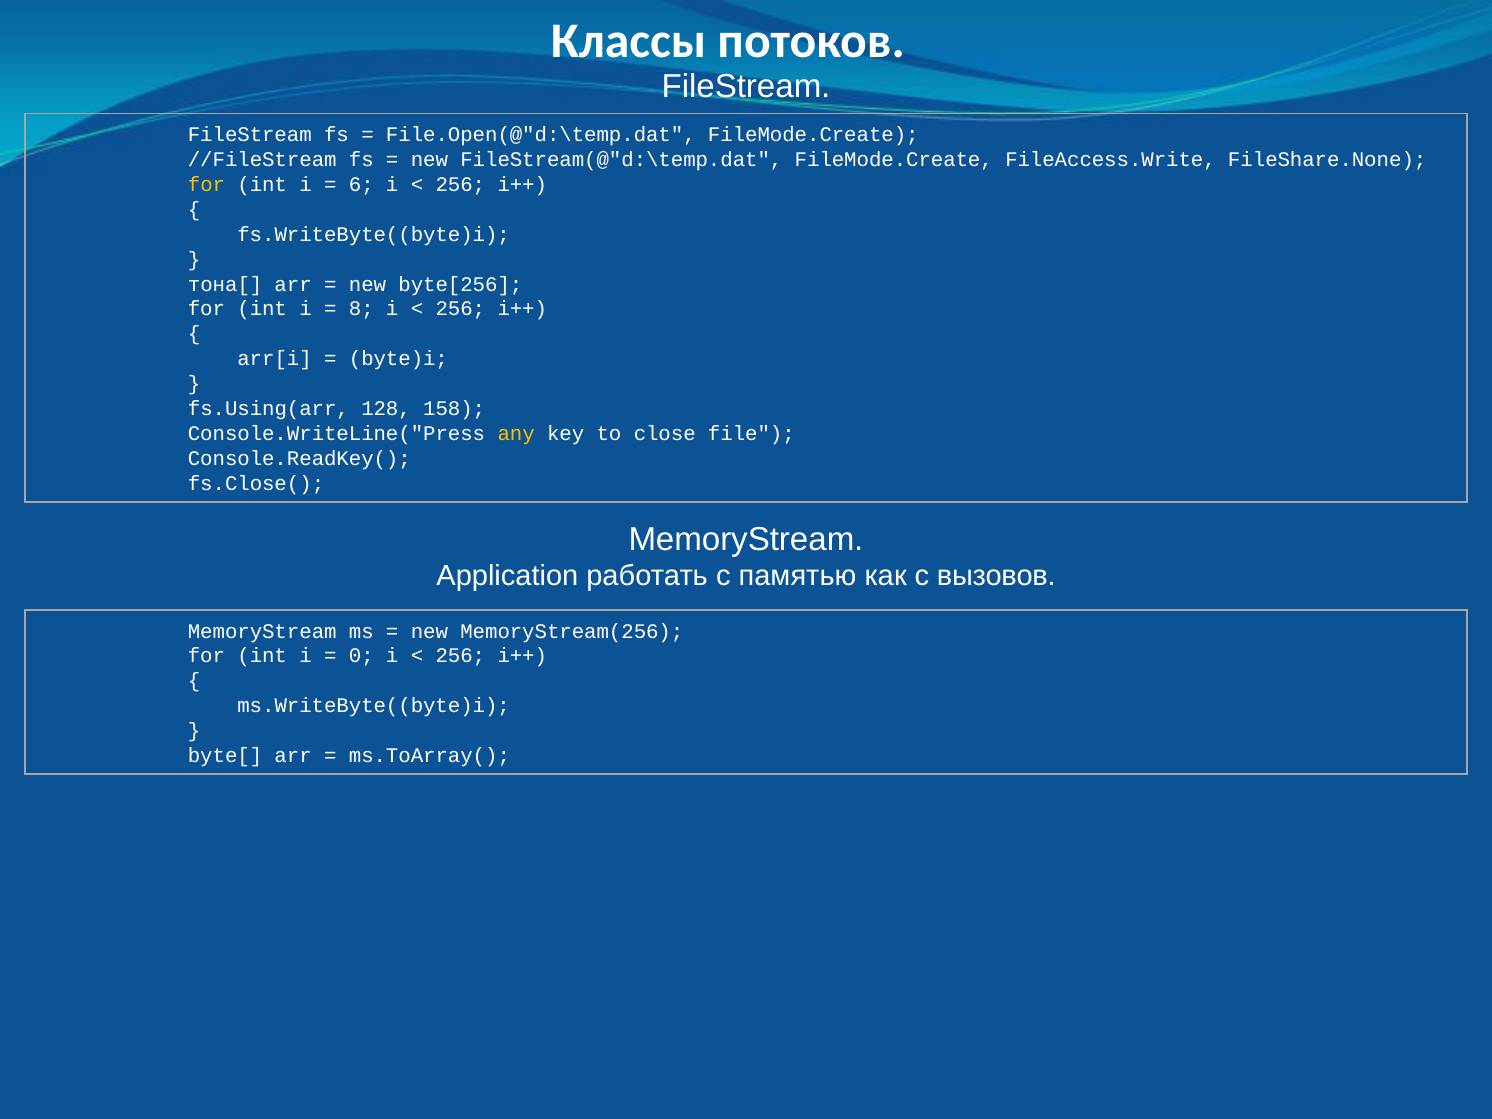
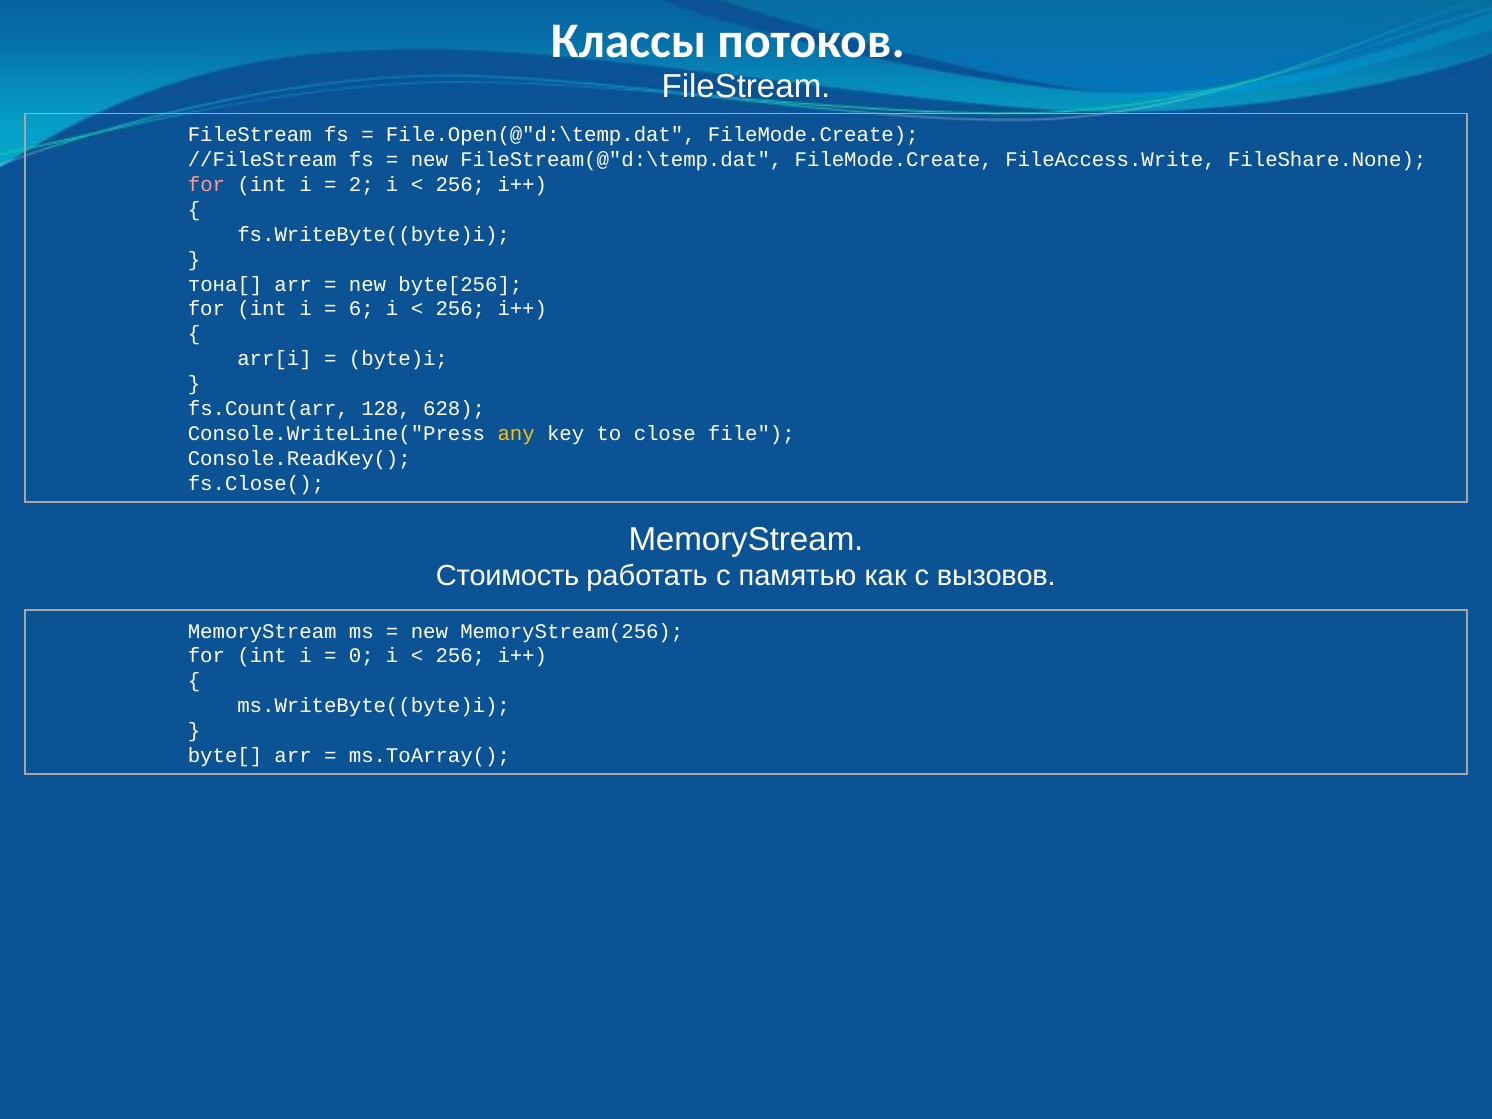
for at (207, 185) colour: yellow -> pink
6: 6 -> 2
8: 8 -> 6
fs.Using(arr: fs.Using(arr -> fs.Count(arr
158: 158 -> 628
Application: Application -> Стоимость
